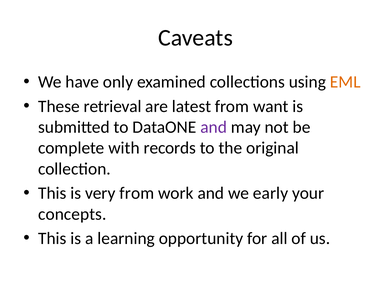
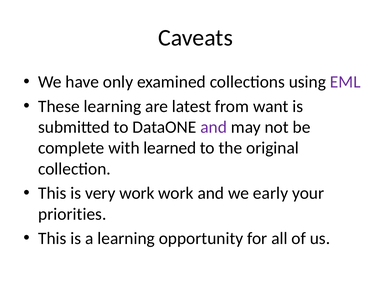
EML colour: orange -> purple
These retrieval: retrieval -> learning
records: records -> learned
very from: from -> work
concepts: concepts -> priorities
